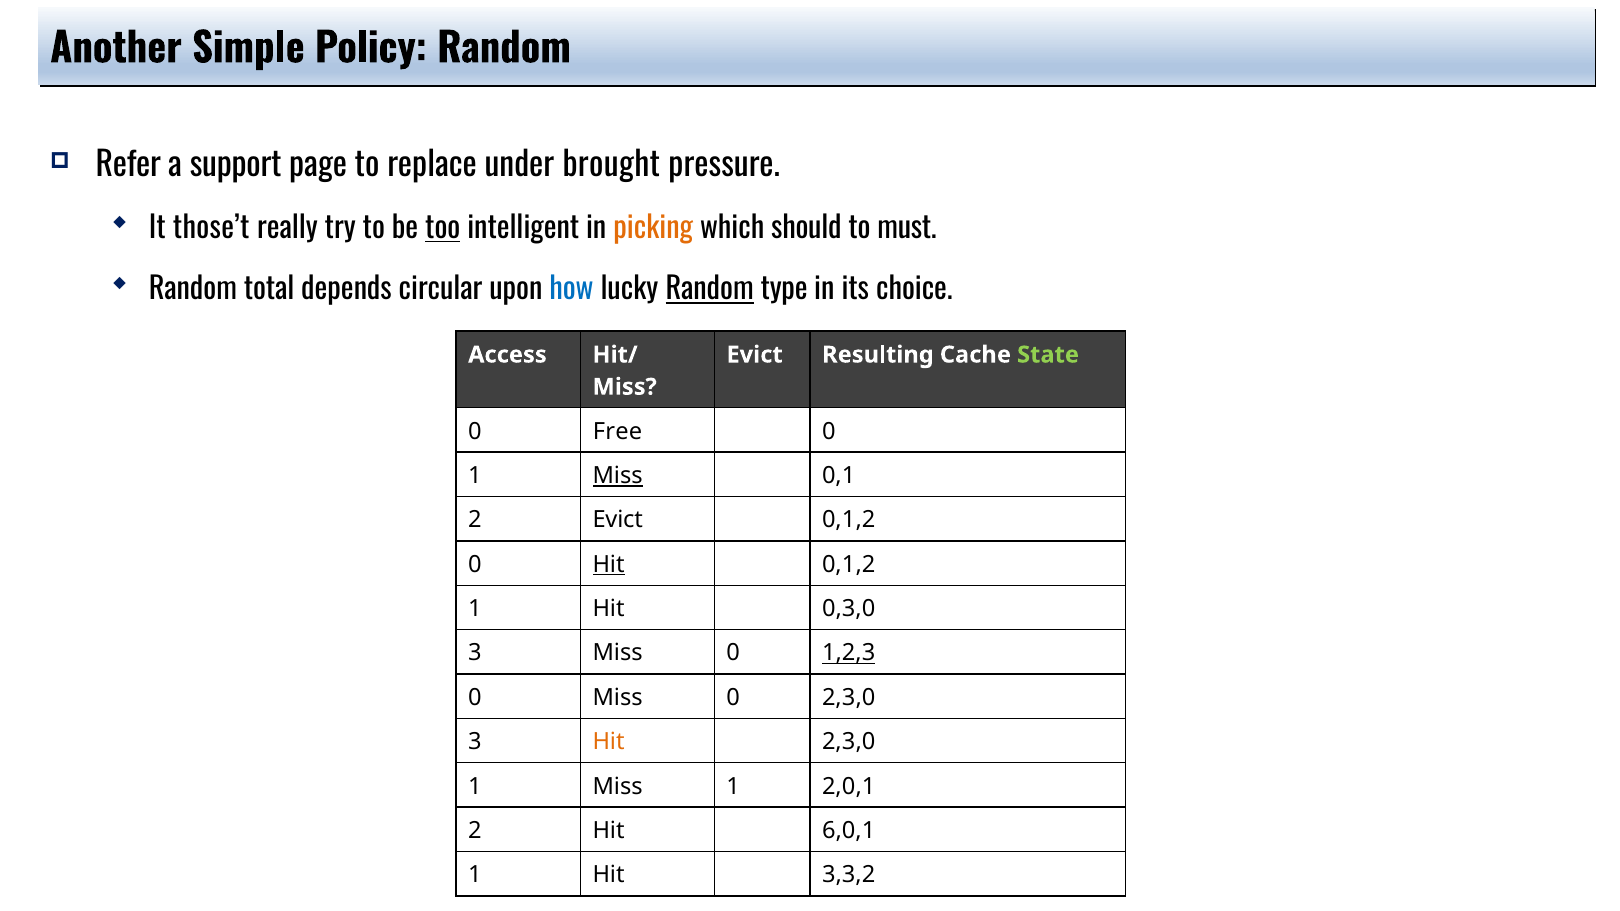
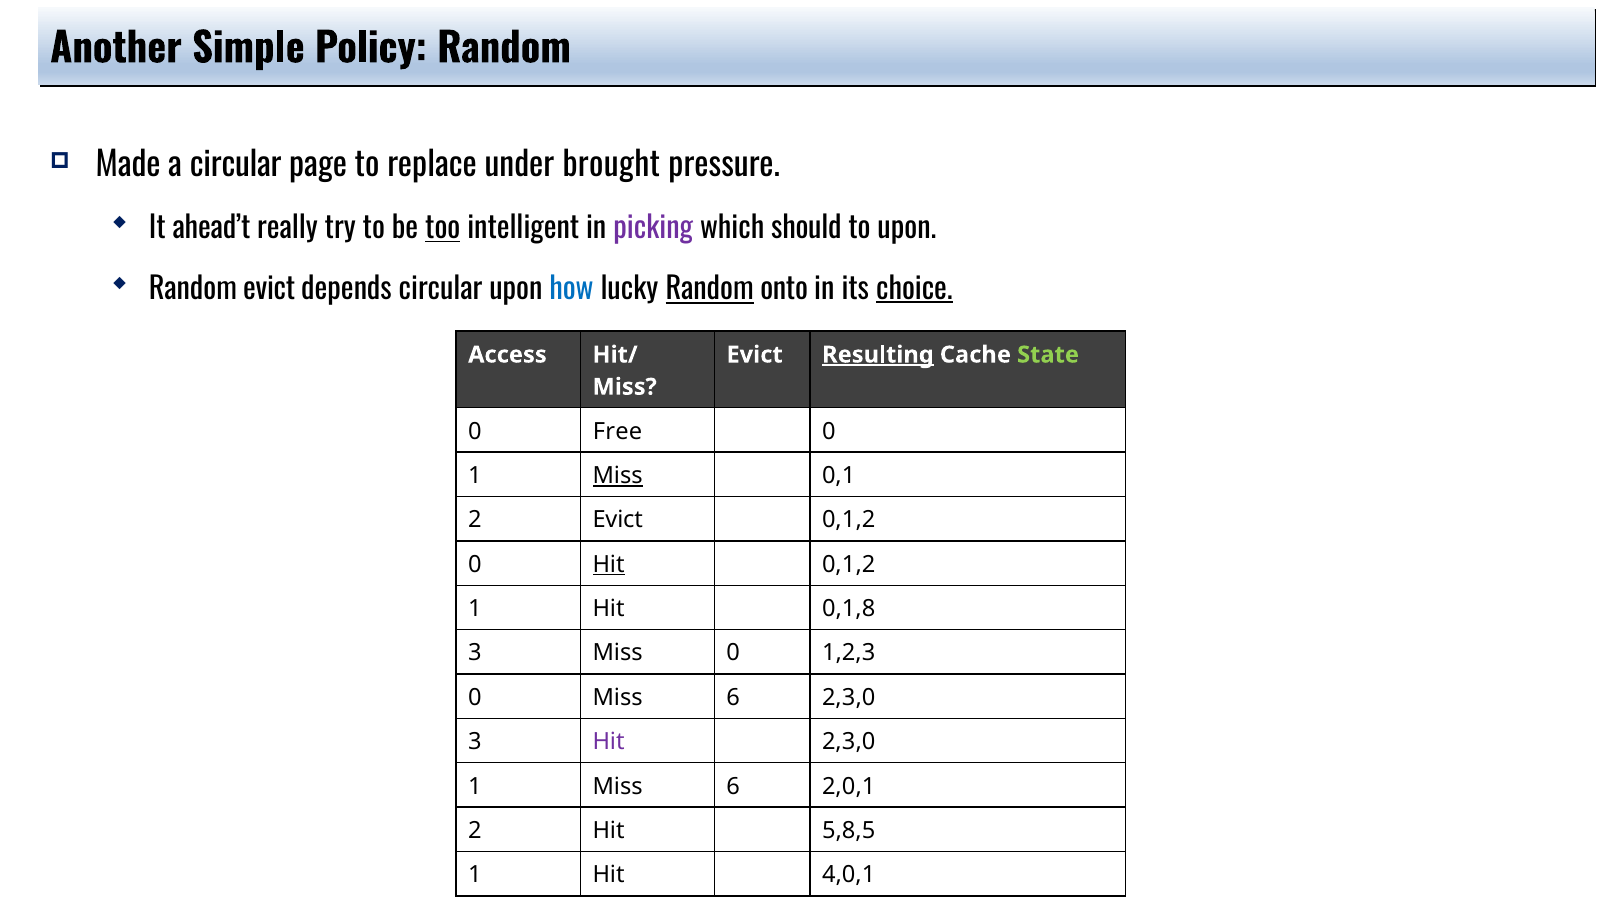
Refer: Refer -> Made
a support: support -> circular
those’t: those’t -> ahead’t
picking colour: orange -> purple
to must: must -> upon
Random total: total -> evict
type: type -> onto
choice underline: none -> present
Resulting underline: none -> present
0,3,0: 0,3,0 -> 0,1,8
1,2,3 underline: present -> none
0 Miss 0: 0 -> 6
Hit at (609, 742) colour: orange -> purple
1 Miss 1: 1 -> 6
6,0,1: 6,0,1 -> 5,8,5
3,3,2: 3,3,2 -> 4,0,1
